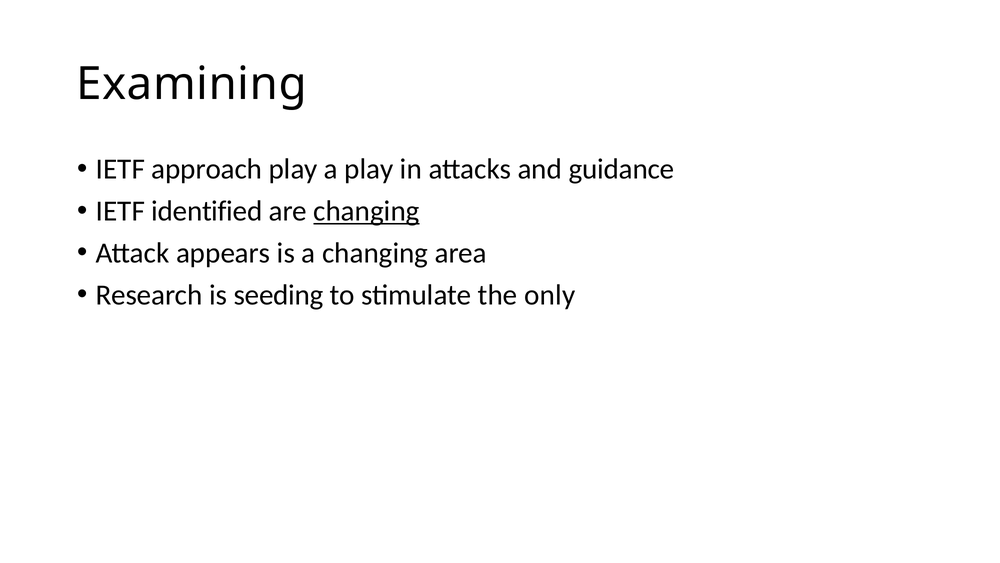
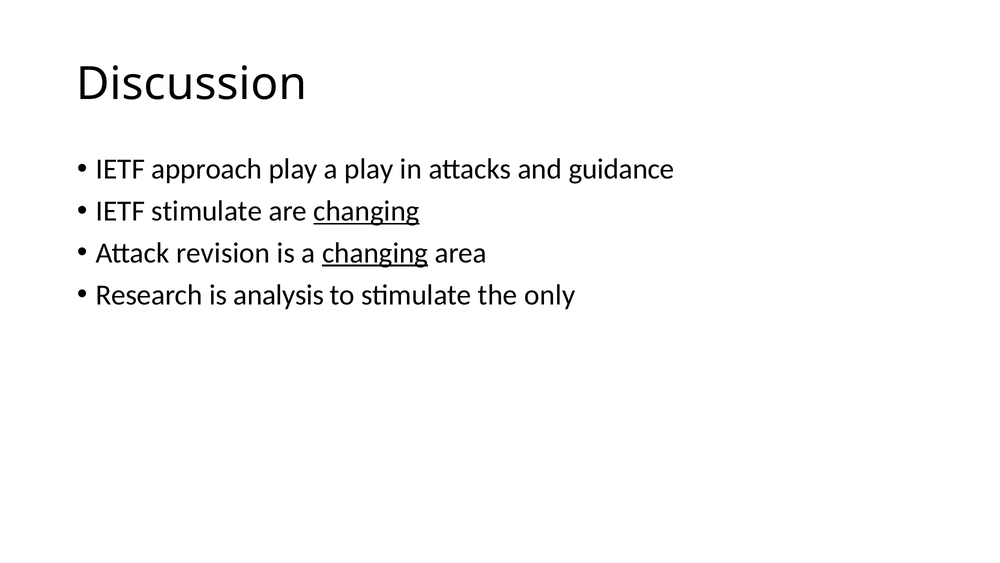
Examining: Examining -> Discussion
IETF identified: identified -> stimulate
appears: appears -> revision
changing at (375, 253) underline: none -> present
seeding: seeding -> analysis
